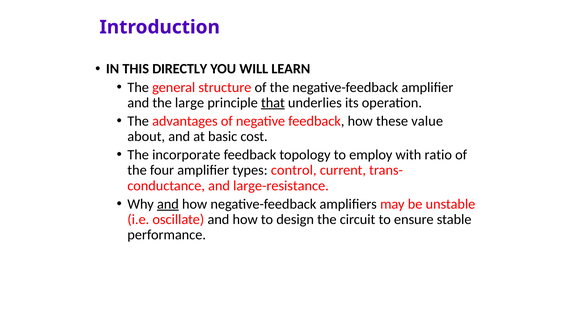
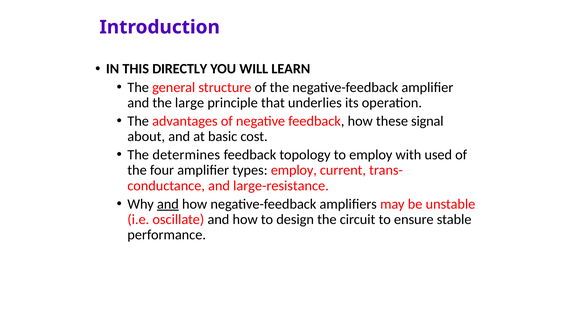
that underline: present -> none
value: value -> signal
incorporate: incorporate -> determines
ratio: ratio -> used
types control: control -> employ
